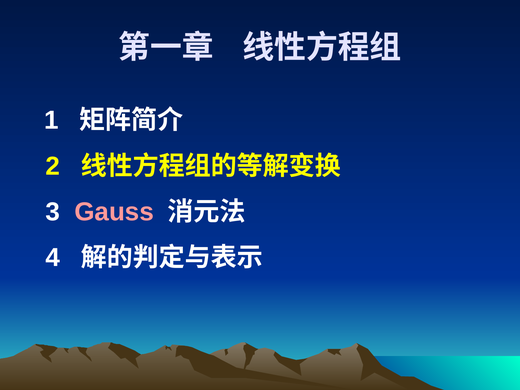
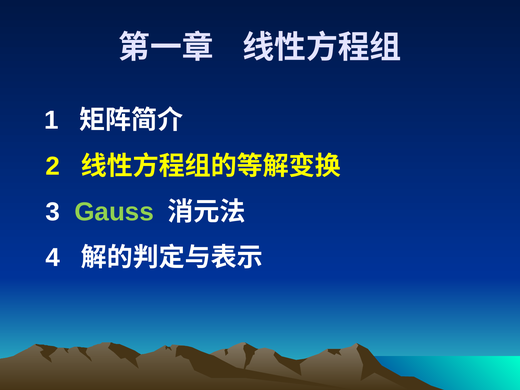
Gauss colour: pink -> light green
